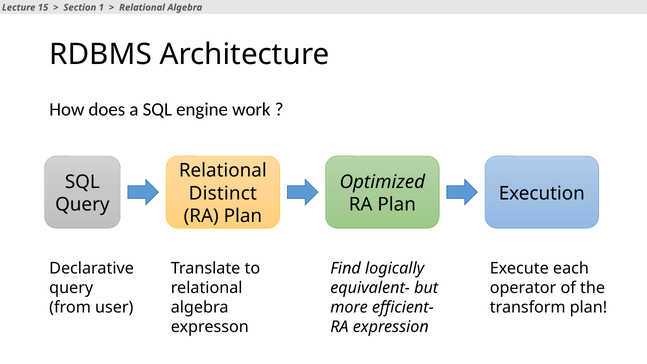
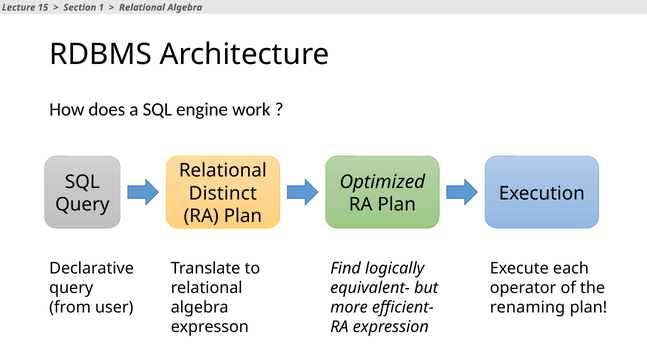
transform: transform -> renaming
